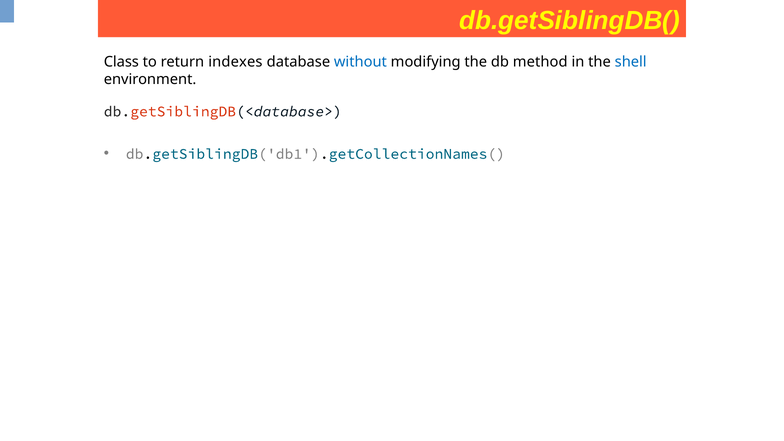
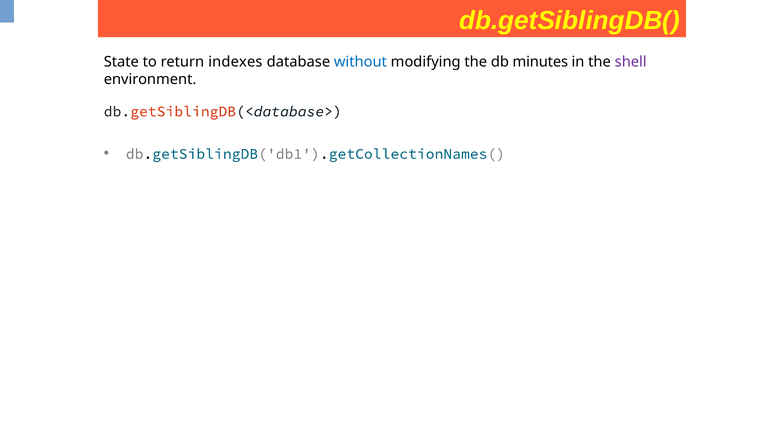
Class: Class -> State
method: method -> minutes
shell colour: blue -> purple
